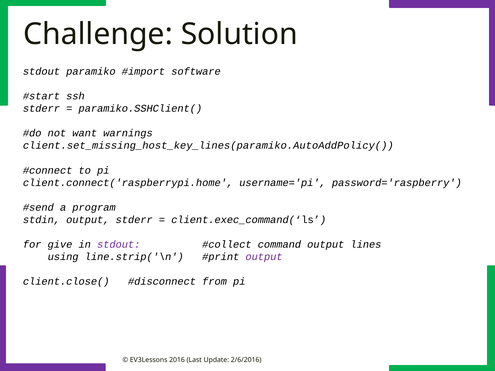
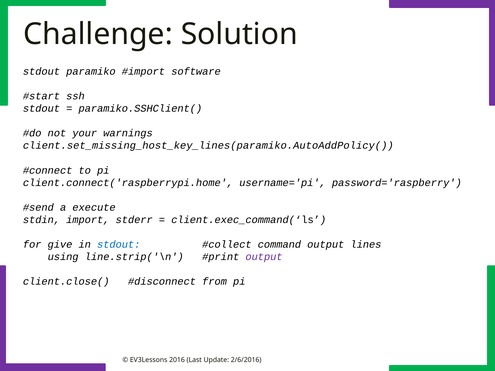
stderr at (41, 109): stderr -> stdout
want: want -> your
program: program -> execute
stdin output: output -> import
stdout at (119, 245) colour: purple -> blue
